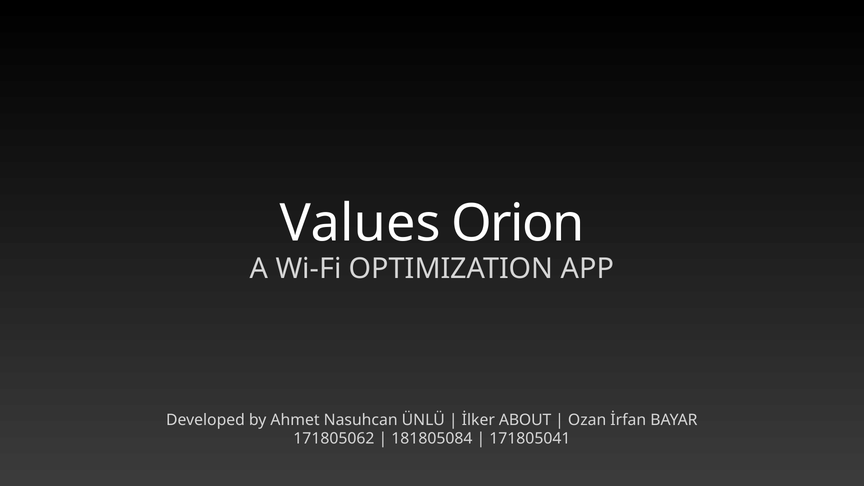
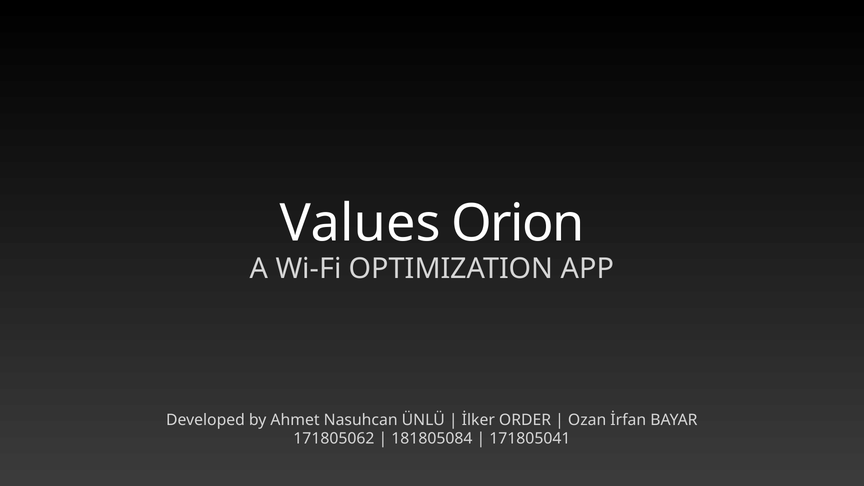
ABOUT: ABOUT -> ORDER
